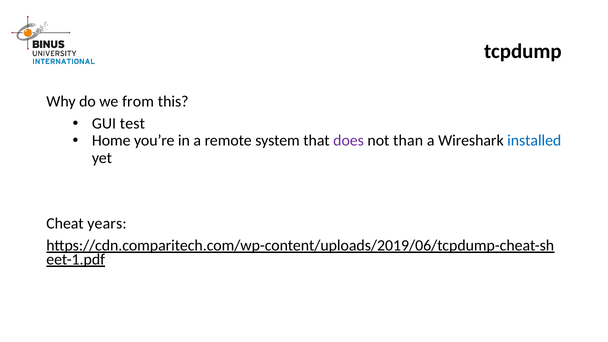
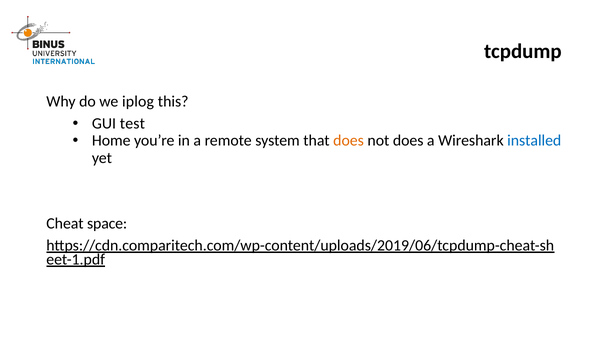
from: from -> iplog
does at (349, 141) colour: purple -> orange
not than: than -> does
years: years -> space
